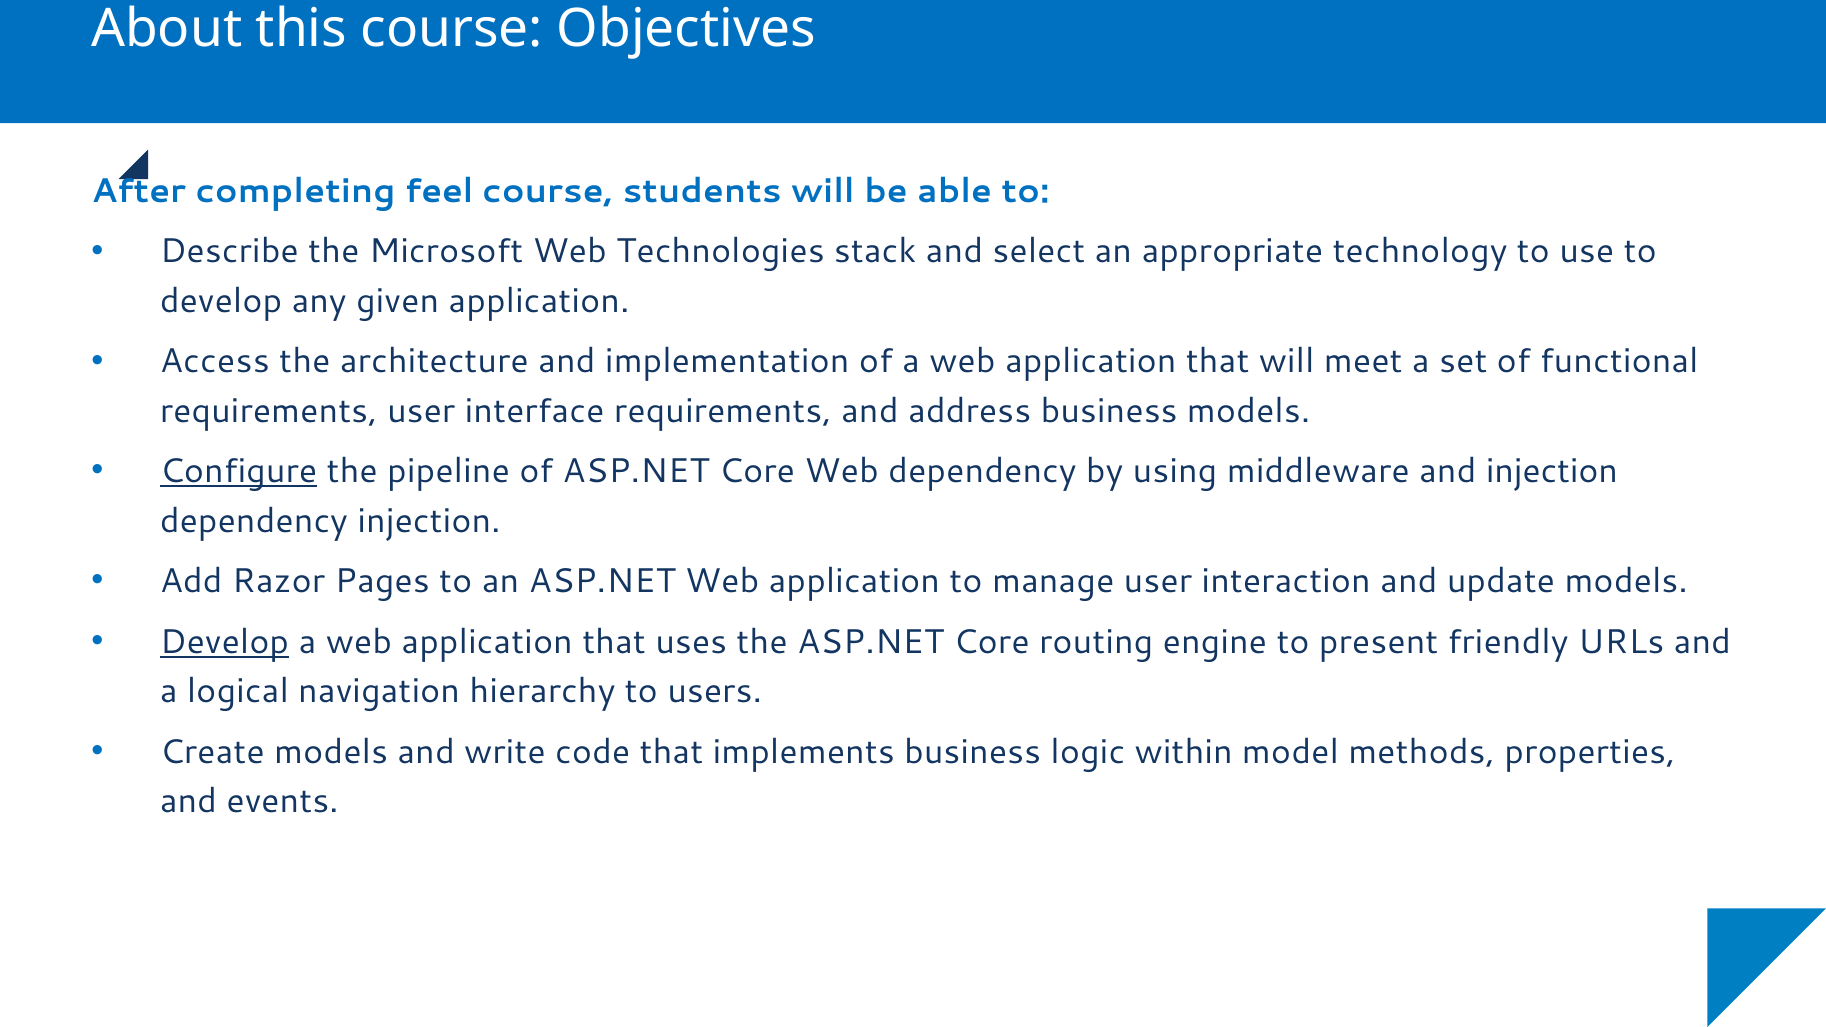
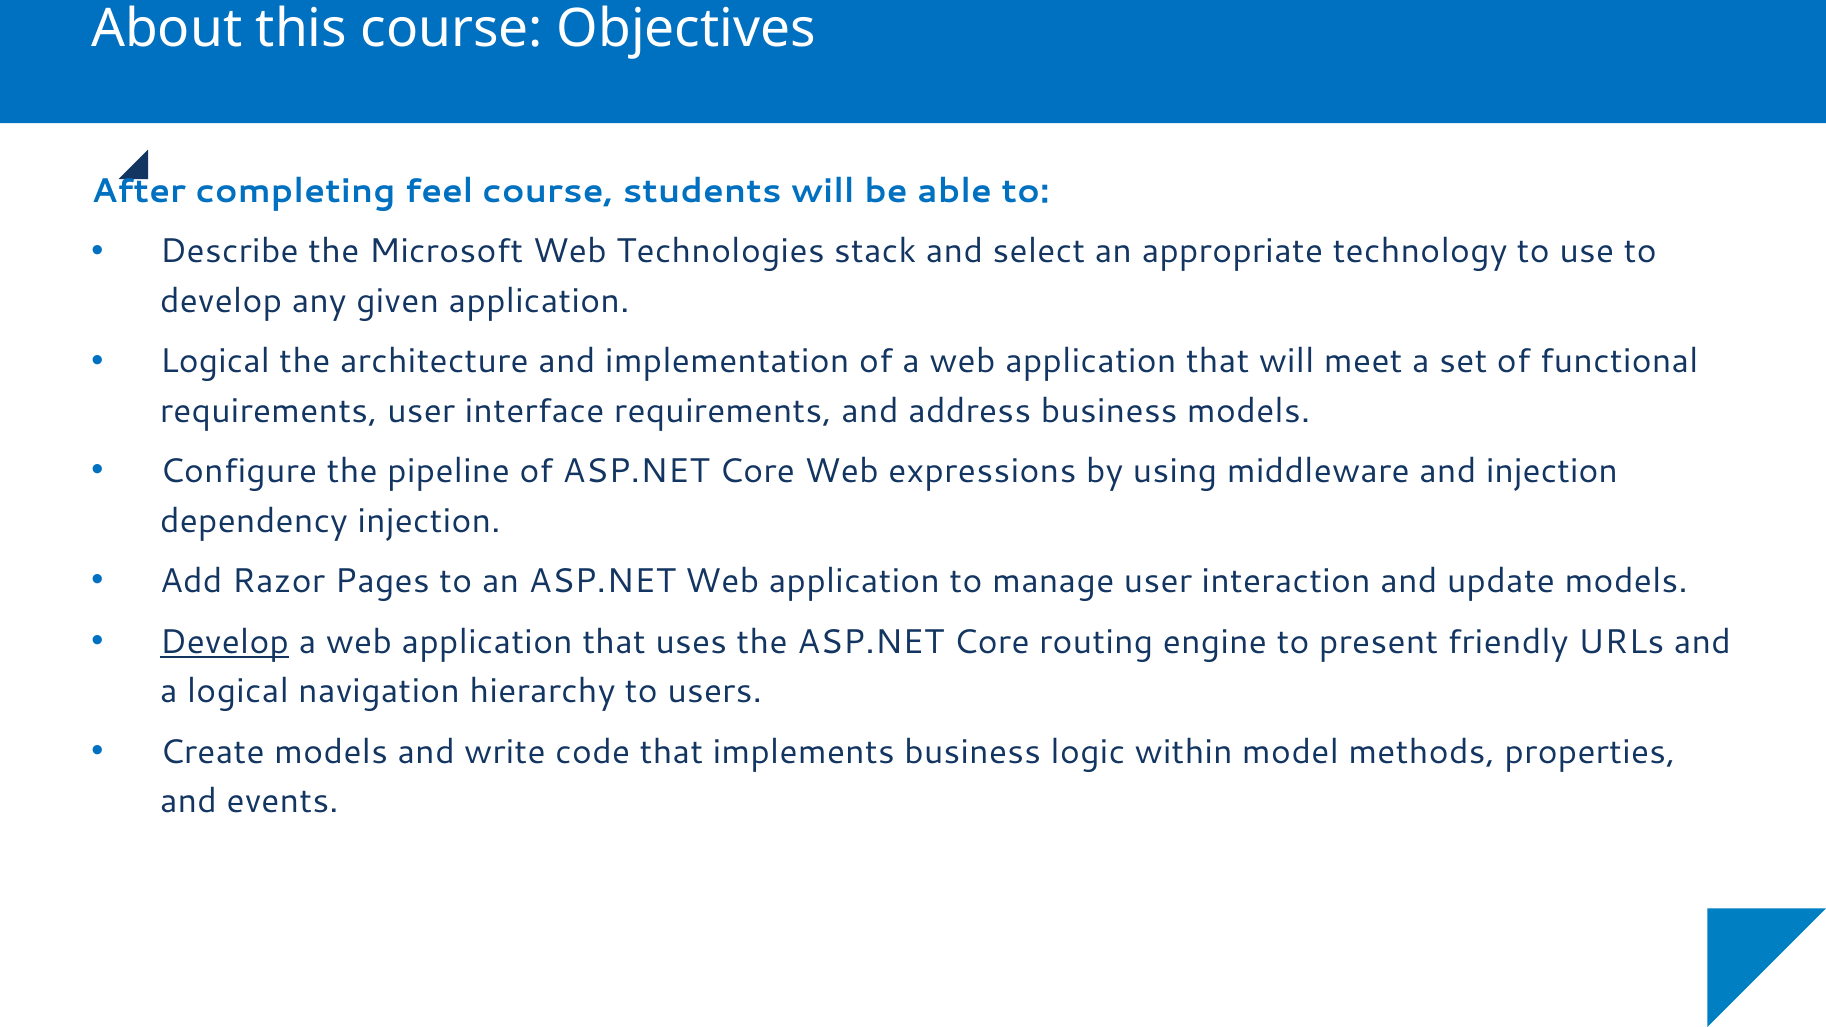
Access at (215, 362): Access -> Logical
Configure underline: present -> none
Web dependency: dependency -> expressions
